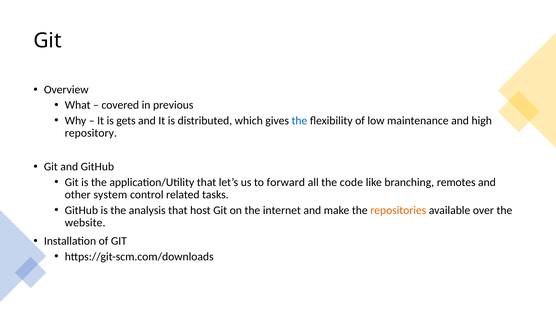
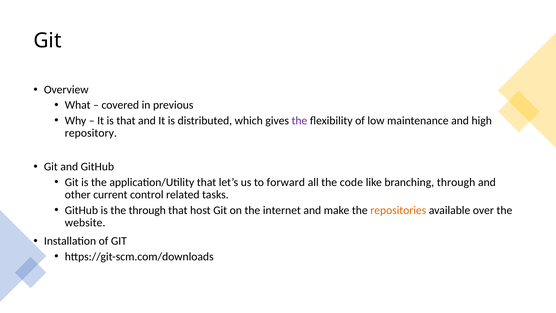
is gets: gets -> that
the at (299, 120) colour: blue -> purple
branching remotes: remotes -> through
system: system -> current
the analysis: analysis -> through
